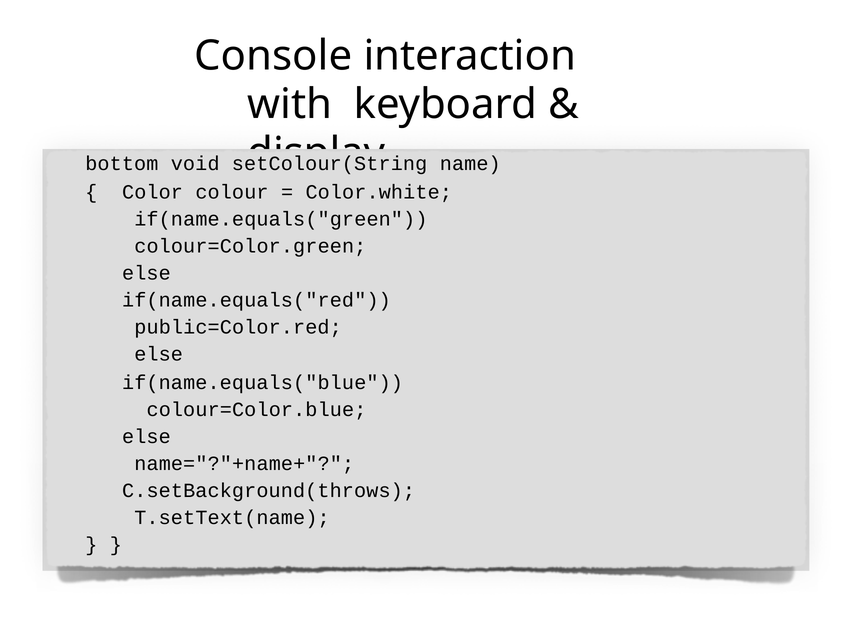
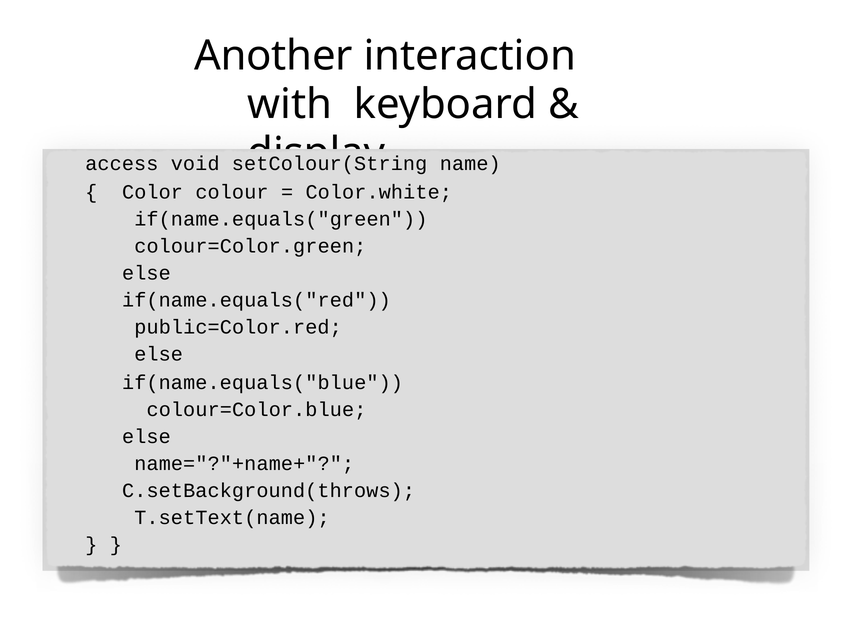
Console: Console -> Another
bottom: bottom -> access
